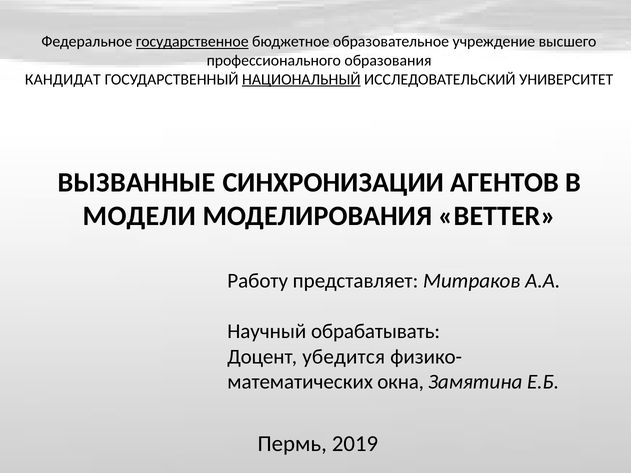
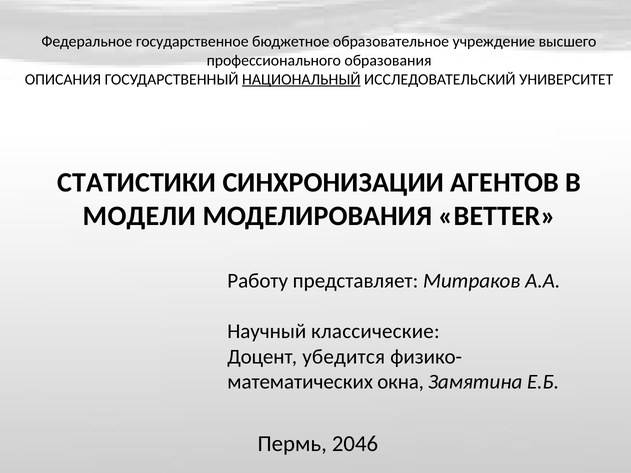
государственное underline: present -> none
КАНДИДАТ: КАНДИДАТ -> ОПИСАНИЯ
ВЫЗВАННЫЕ: ВЫЗВАННЫЕ -> СТАТИСТИКИ
обрабатывать: обрабатывать -> классические
2019: 2019 -> 2046
